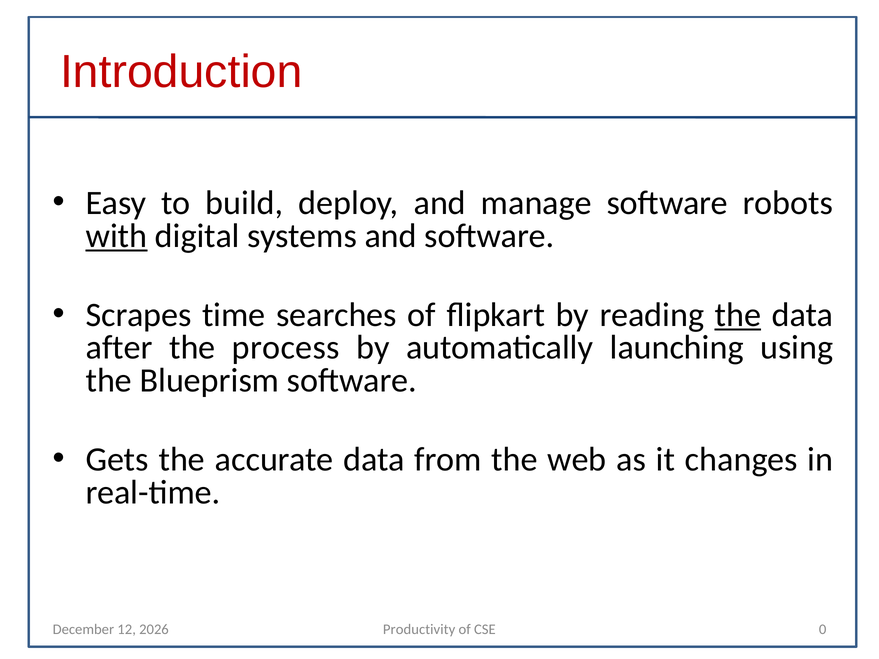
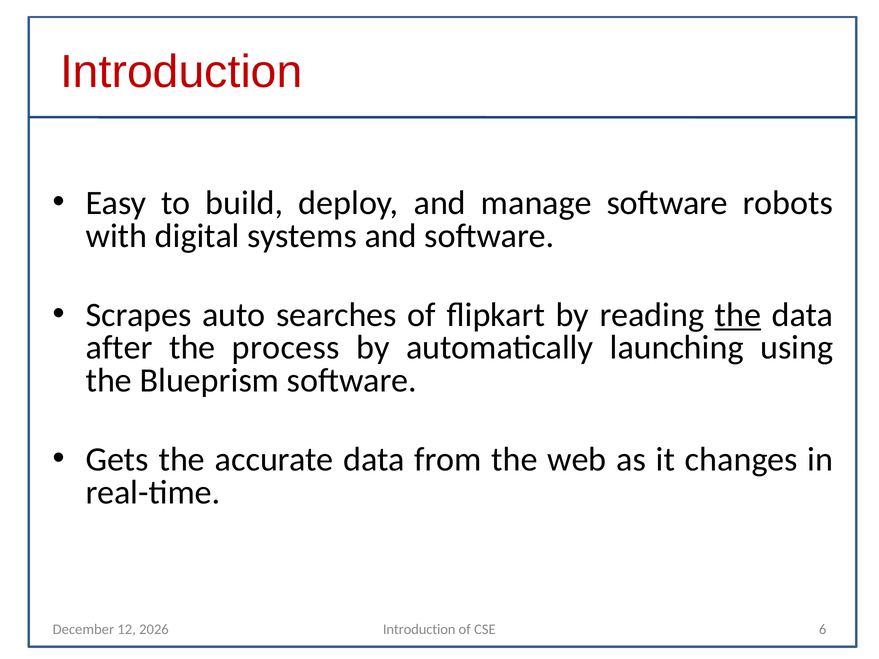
with underline: present -> none
time: time -> auto
Productivity at (419, 629): Productivity -> Introduction
0: 0 -> 6
